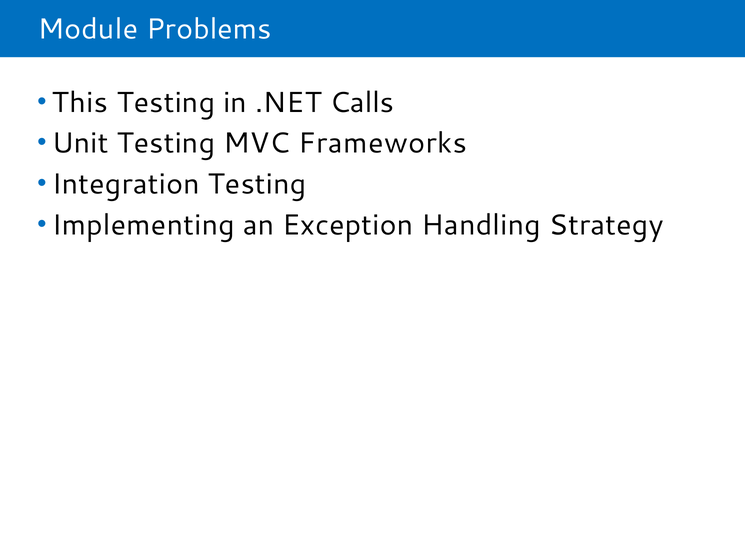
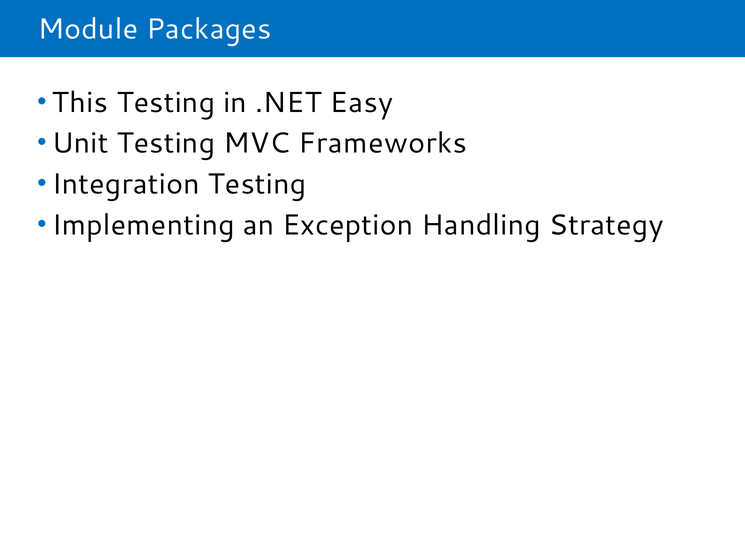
Problems: Problems -> Packages
Calls: Calls -> Easy
